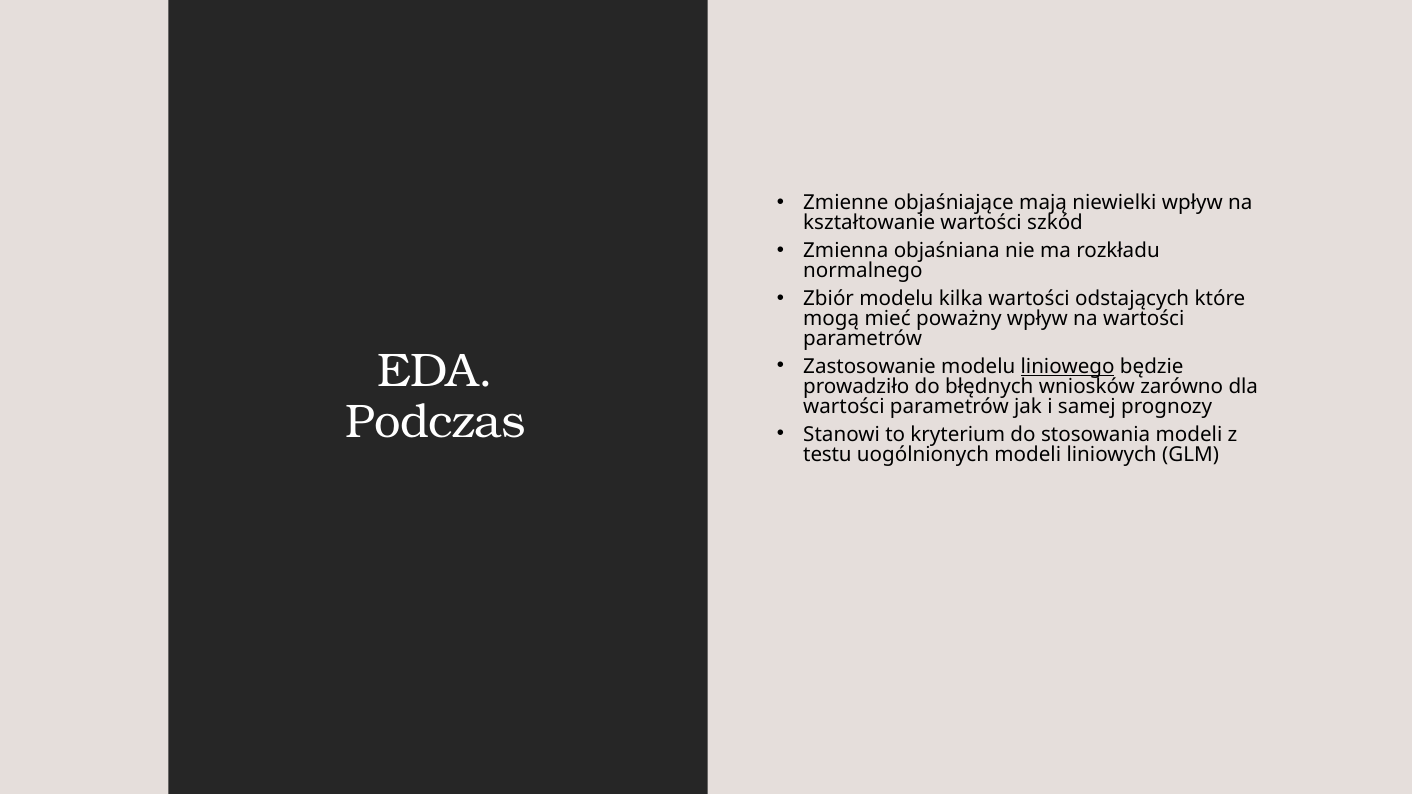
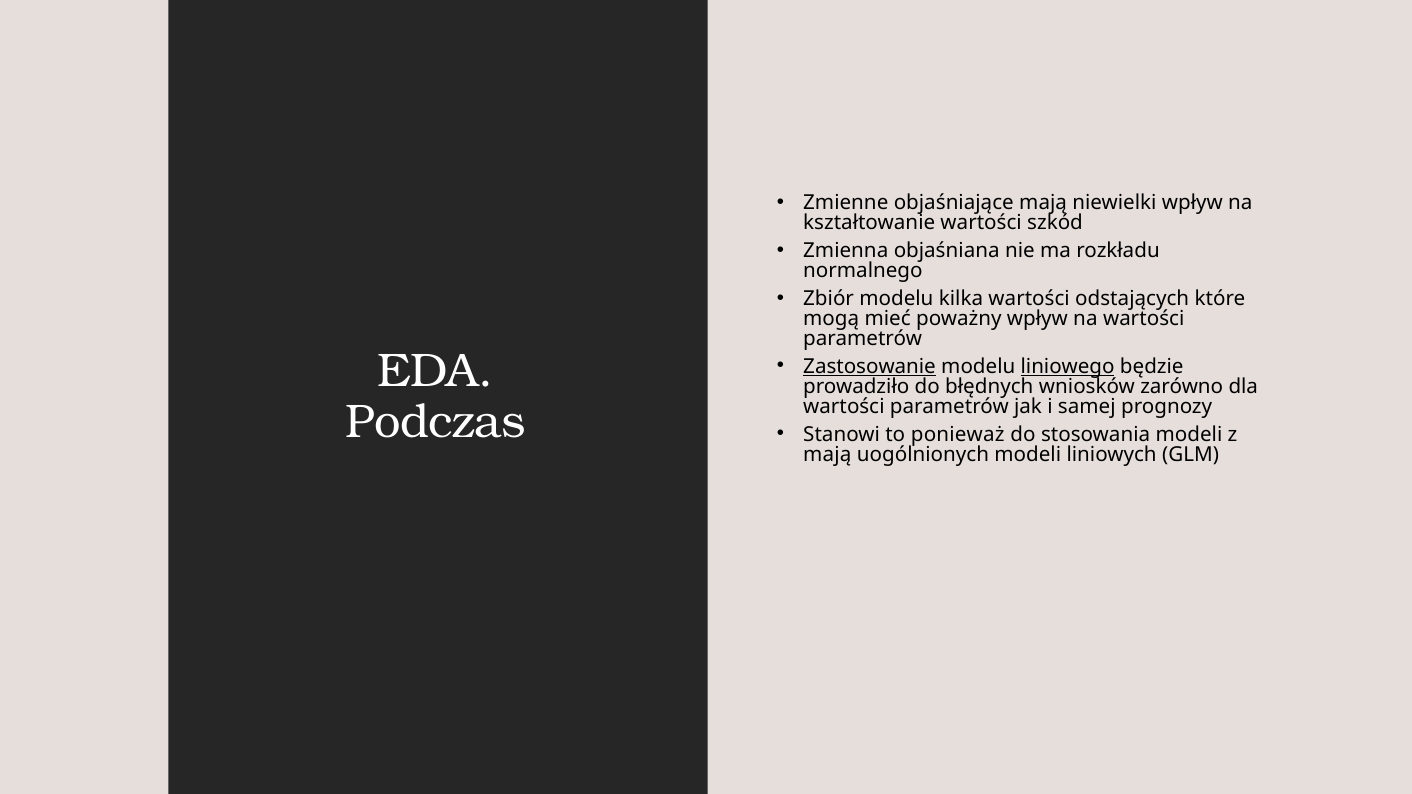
Zastosowanie underline: none -> present
kryterium: kryterium -> ponieważ
testu at (827, 455): testu -> mają
